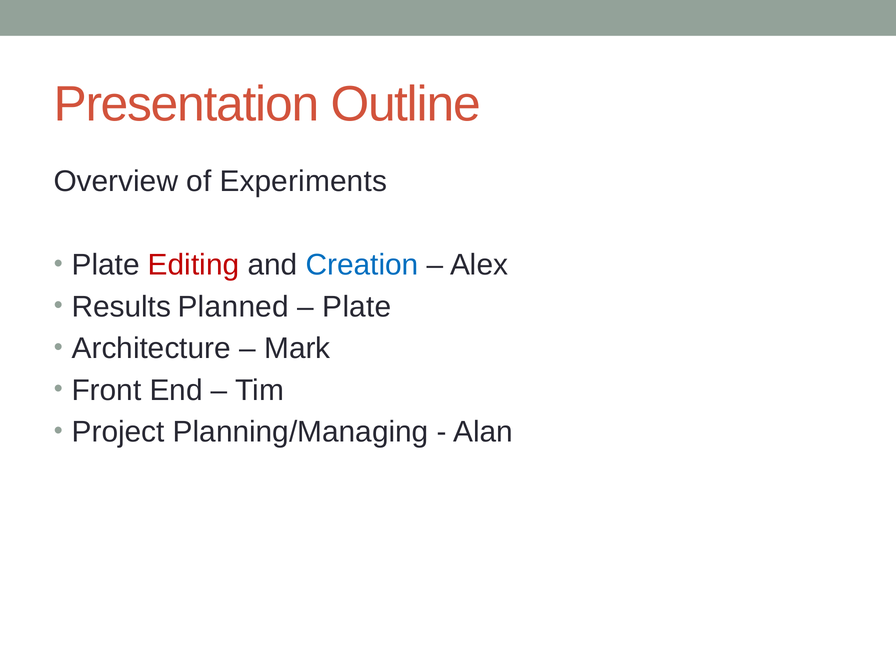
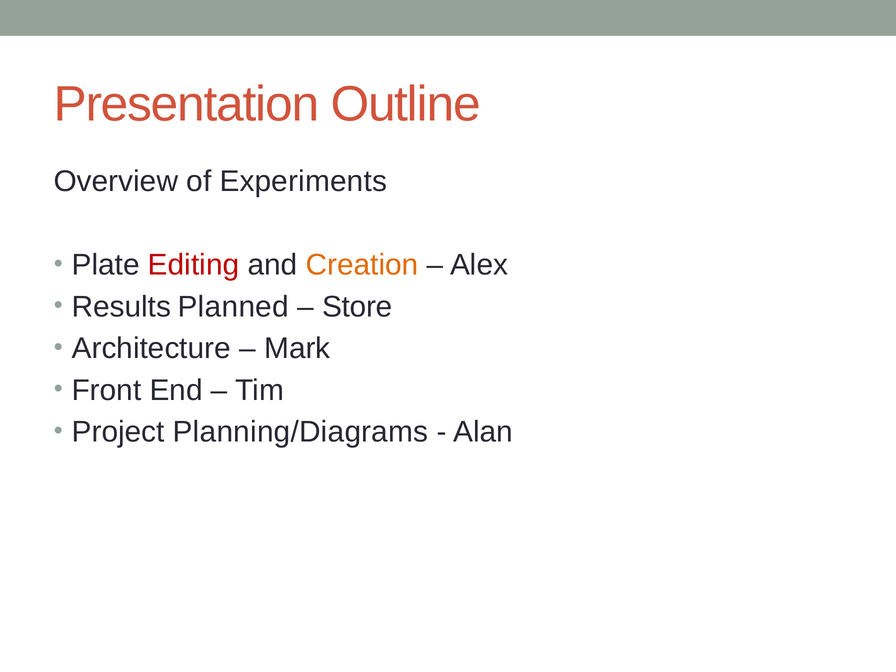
Creation colour: blue -> orange
Plate at (357, 307): Plate -> Store
Planning/Managing: Planning/Managing -> Planning/Diagrams
